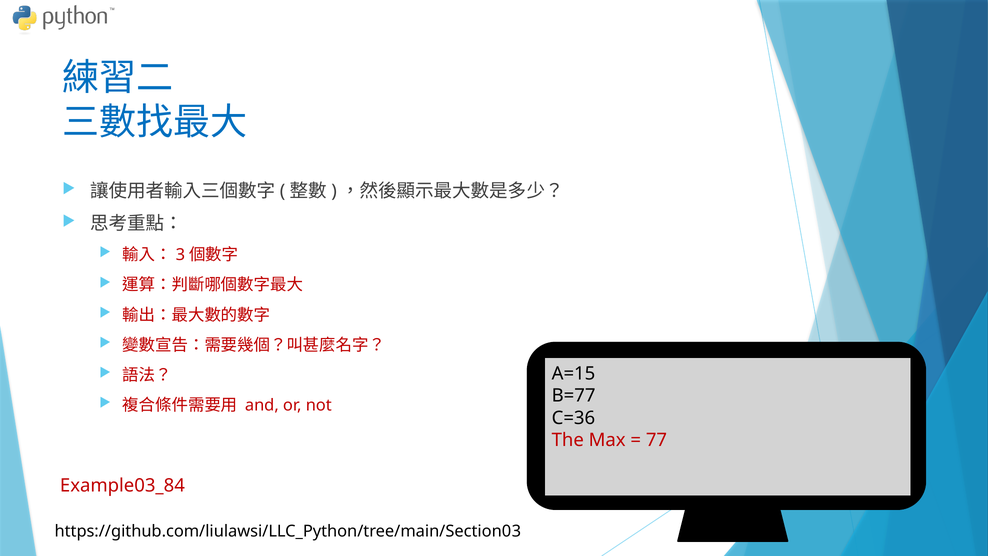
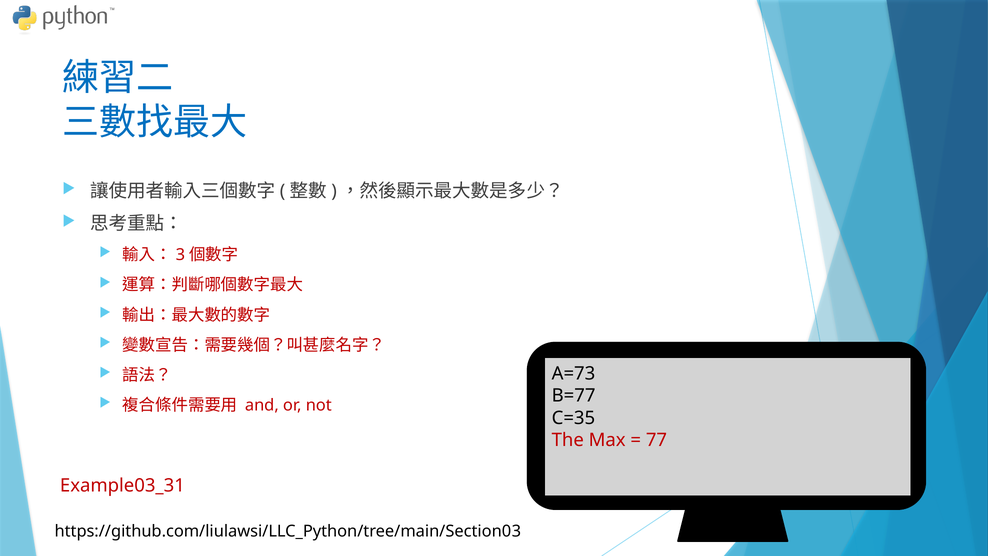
A=15: A=15 -> A=73
C=36: C=36 -> C=35
Example03_84: Example03_84 -> Example03_31
